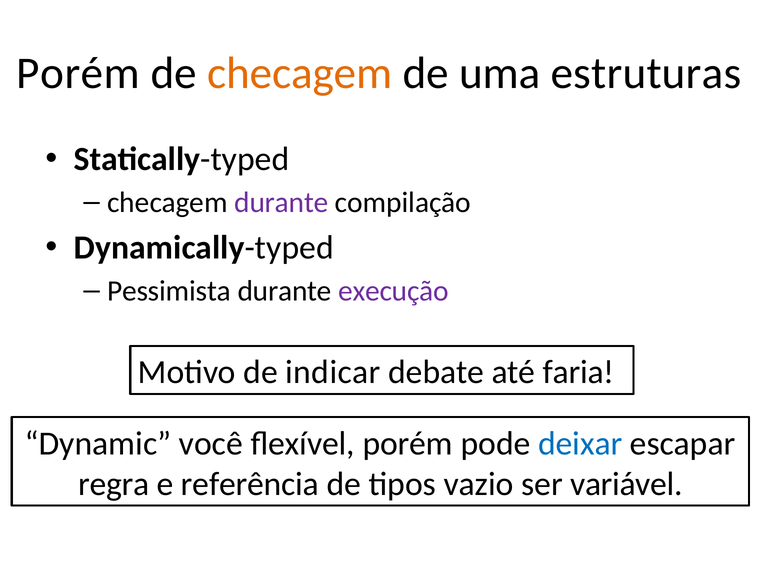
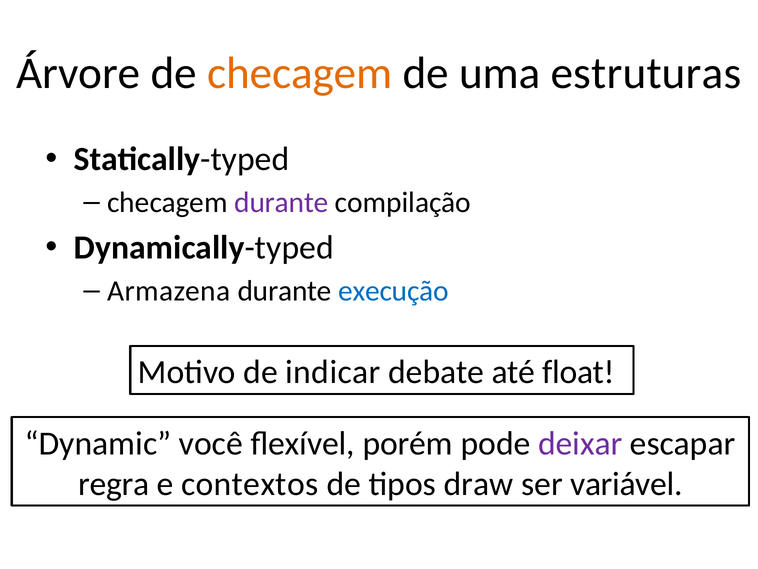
Porém at (78, 73): Porém -> Árvore
Pessimista: Pessimista -> Armazena
execução colour: purple -> blue
faria: faria -> float
deixar colour: blue -> purple
referência: referência -> contextos
vazio: vazio -> draw
